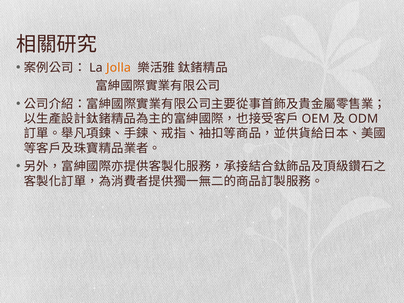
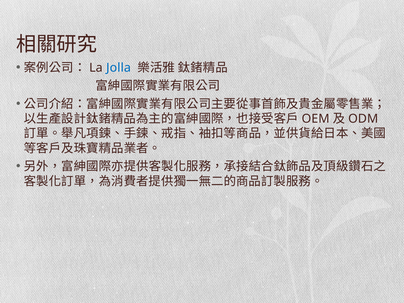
Jolla colour: orange -> blue
